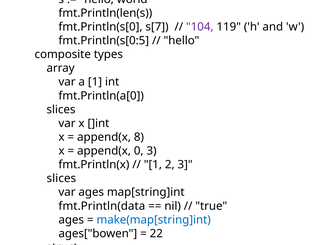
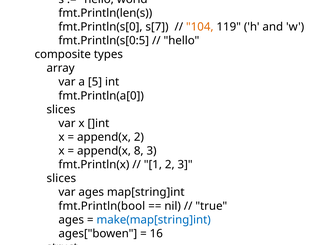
104 colour: purple -> orange
a 1: 1 -> 5
append(x 8: 8 -> 2
0: 0 -> 8
fmt.Println(data: fmt.Println(data -> fmt.Println(bool
22: 22 -> 16
